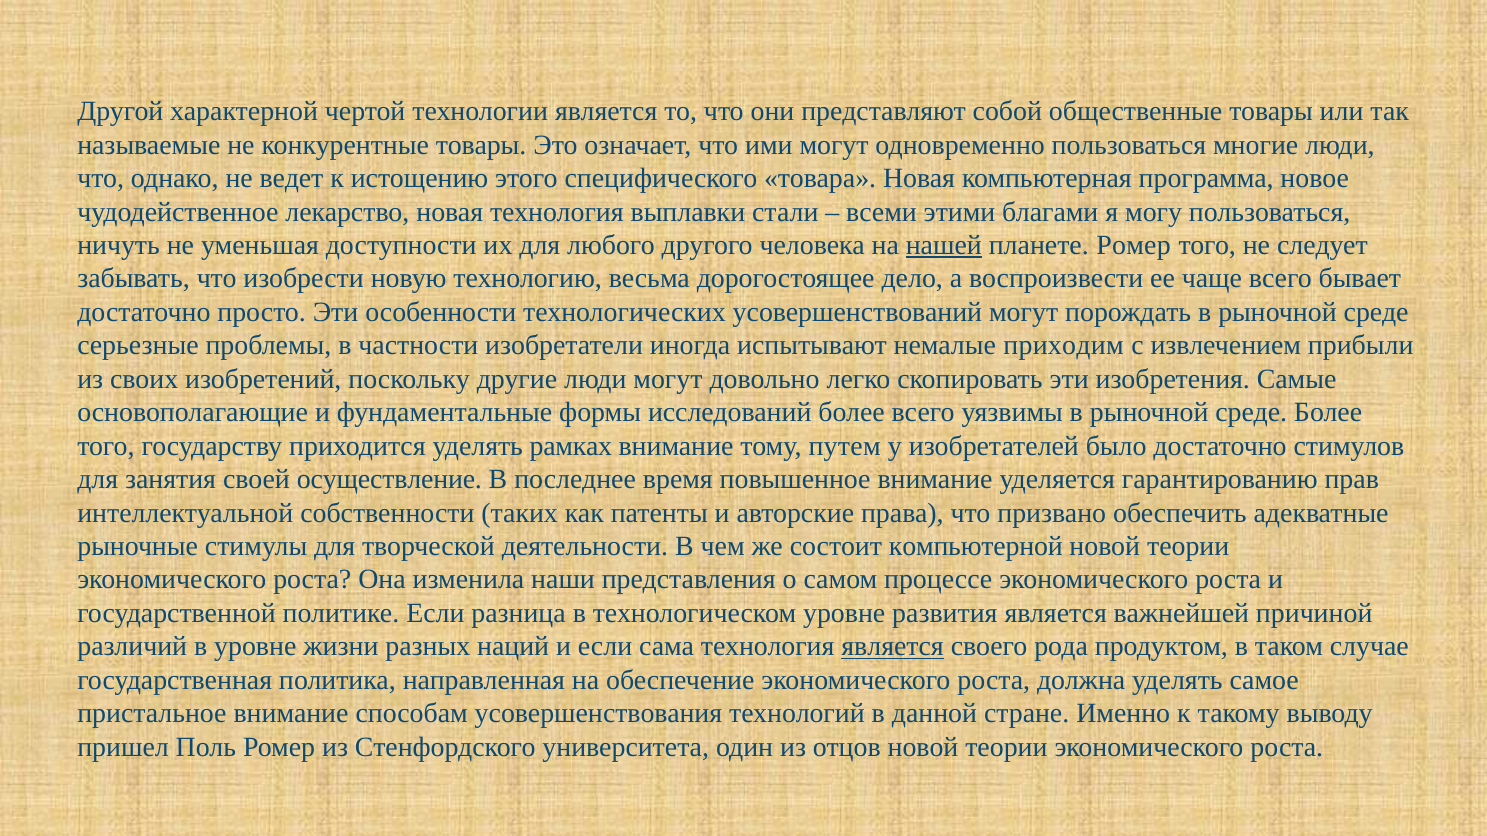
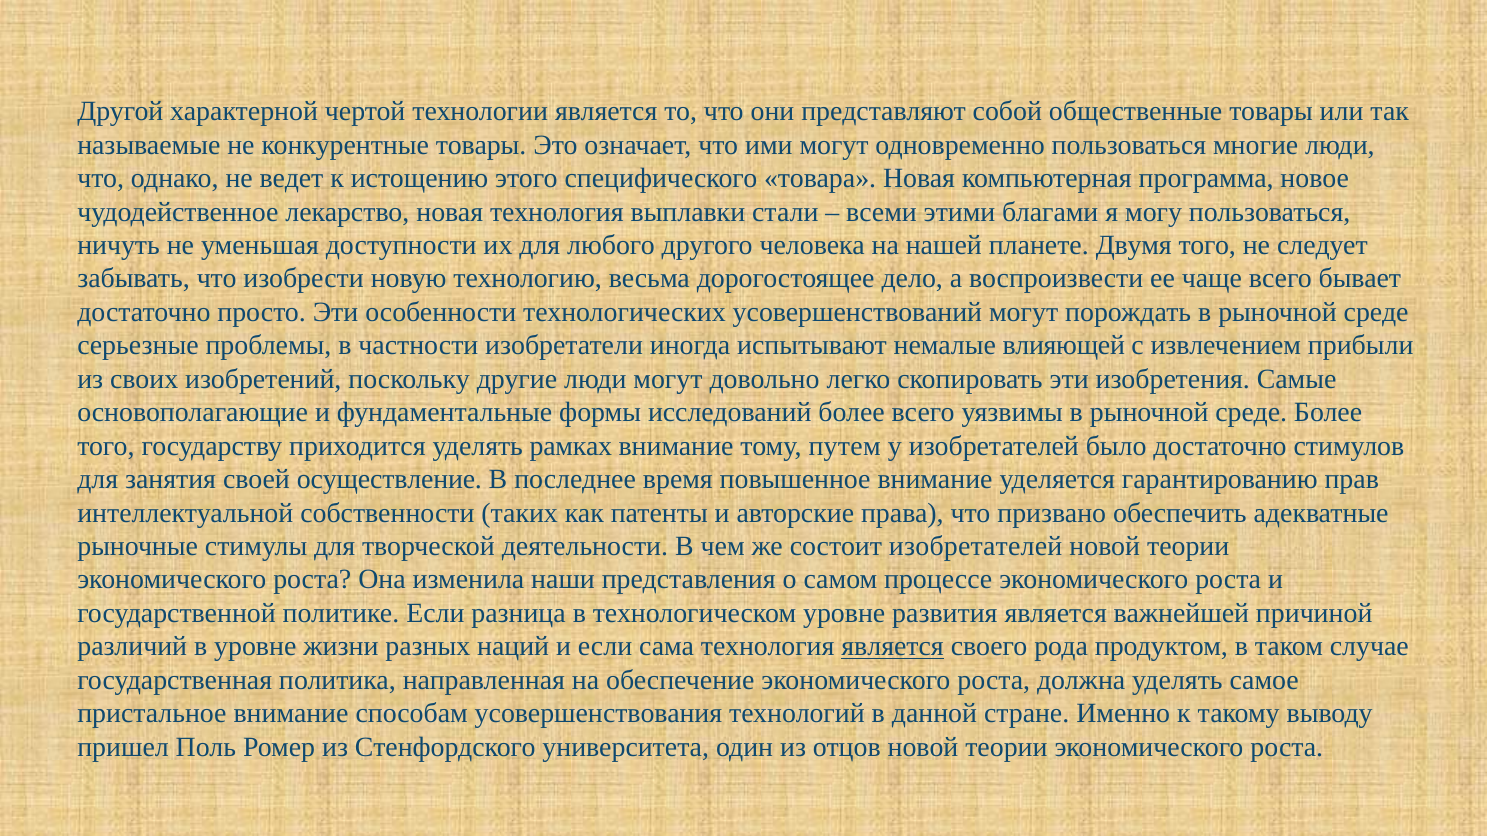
нашей underline: present -> none
планете Ромер: Ромер -> Двумя
приходим: приходим -> влияющей
состоит компьютерной: компьютерной -> изобретателей
